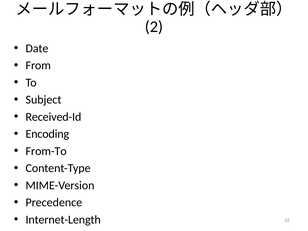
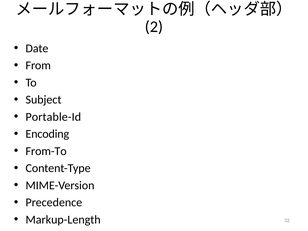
Received-Id: Received-Id -> Portable-Id
Internet-Length: Internet-Length -> Markup-Length
